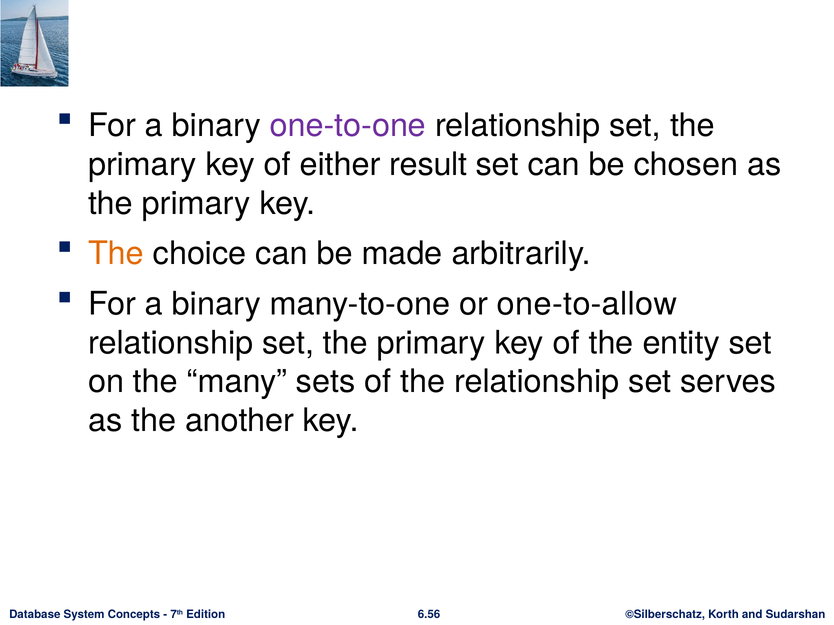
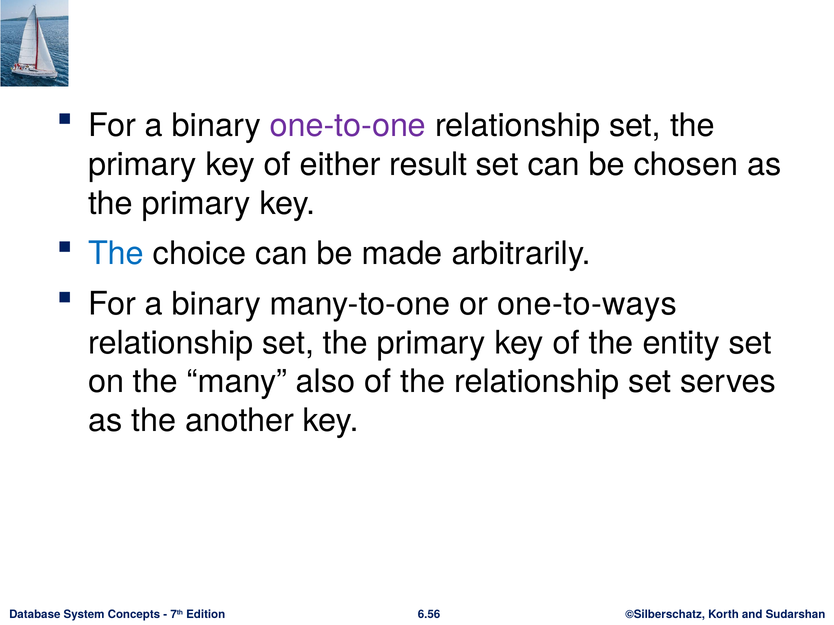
The at (116, 254) colour: orange -> blue
one-to-allow: one-to-allow -> one-to-ways
sets: sets -> also
